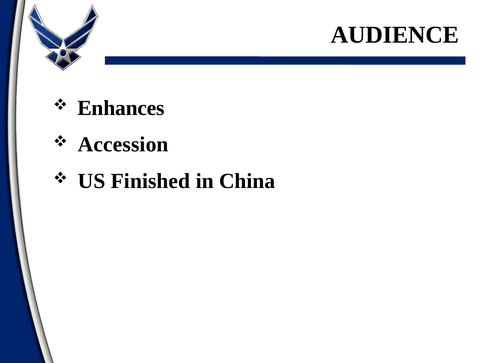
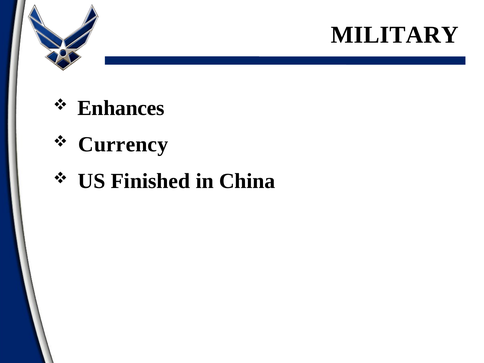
AUDIENCE: AUDIENCE -> MILITARY
Accession: Accession -> Currency
